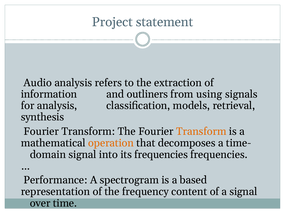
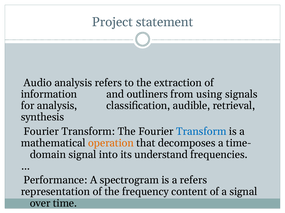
models: models -> audible
Transform at (201, 132) colour: orange -> blue
its frequencies: frequencies -> understand
a based: based -> refers
